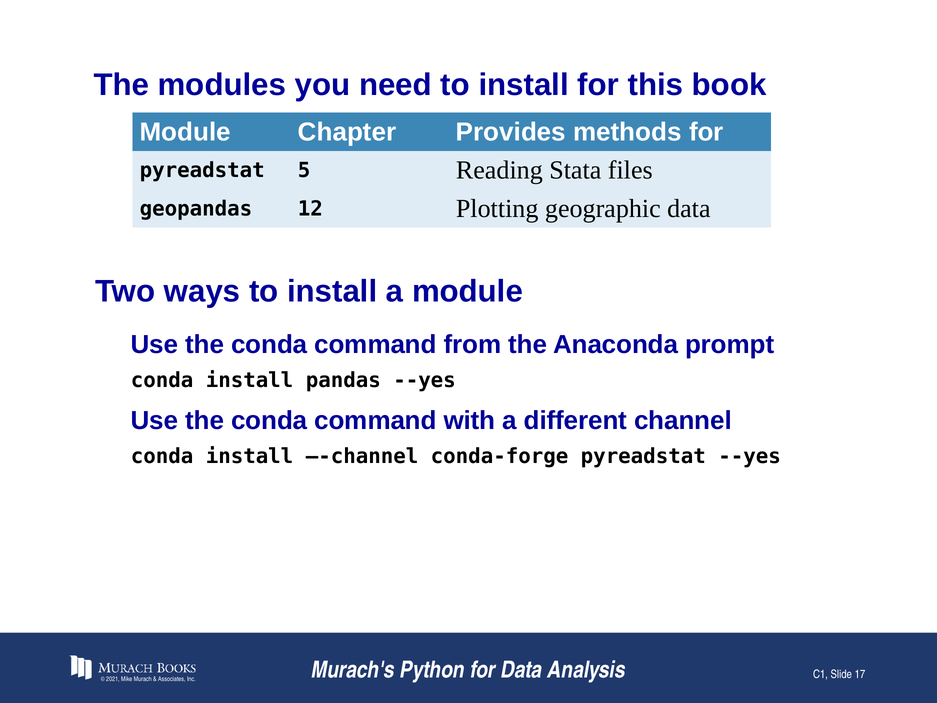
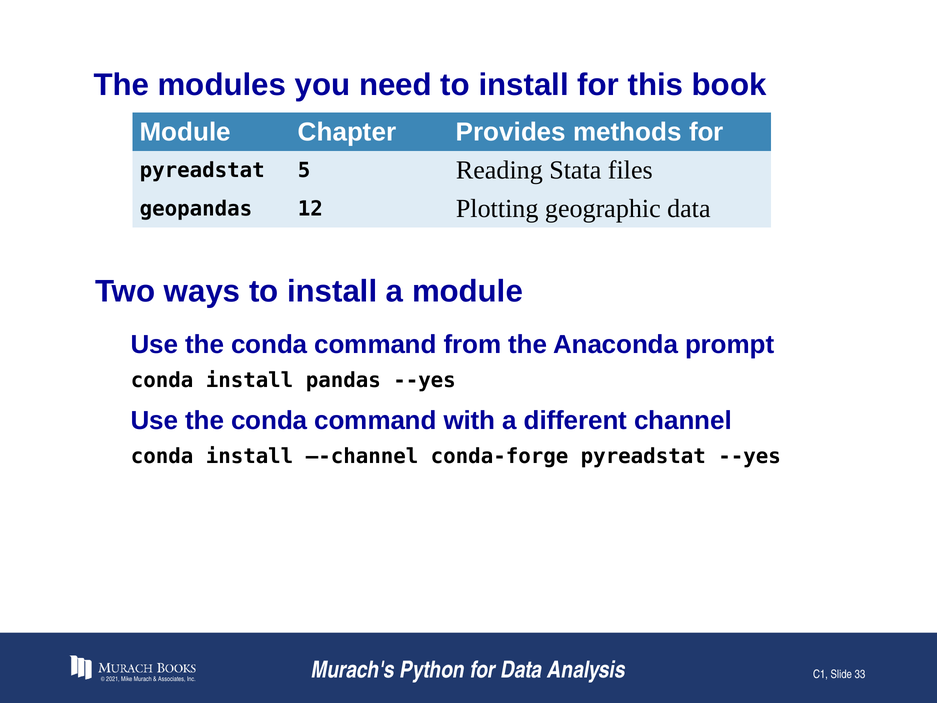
17: 17 -> 33
